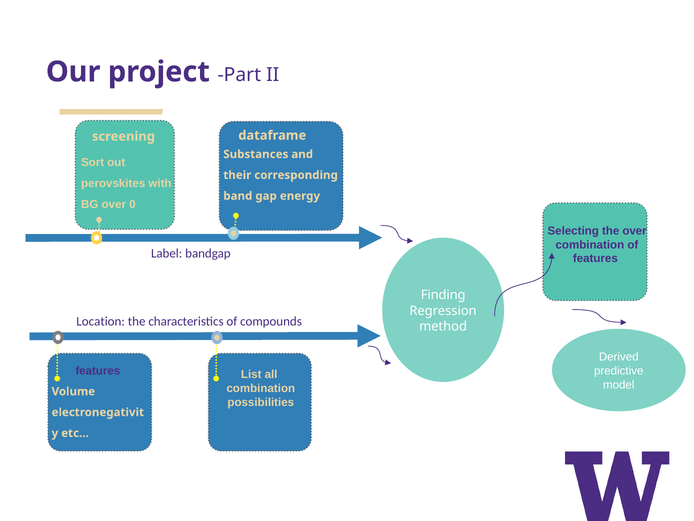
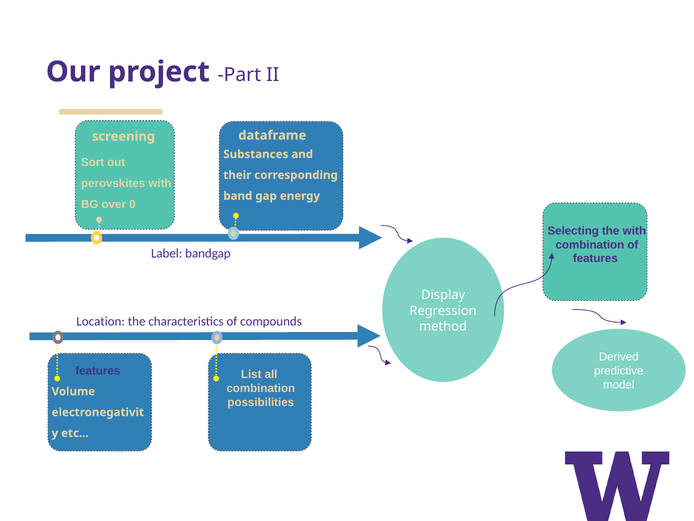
the over: over -> with
Finding: Finding -> Display
